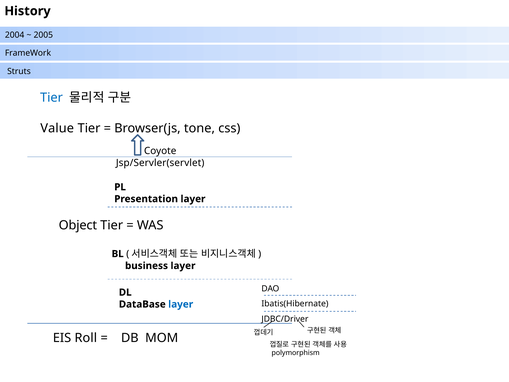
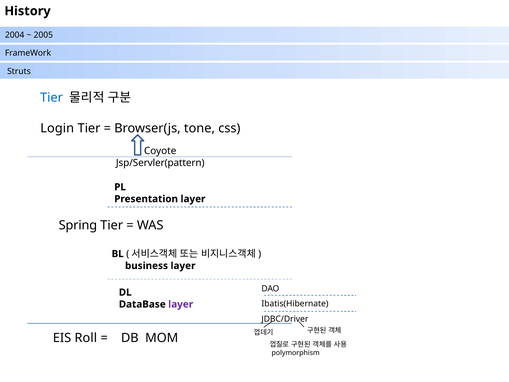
Value: Value -> Login
Jsp/Servler(servlet: Jsp/Servler(servlet -> Jsp/Servler(pattern
Object: Object -> Spring
layer at (181, 304) colour: blue -> purple
